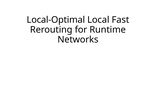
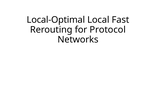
Runtime: Runtime -> Protocol
